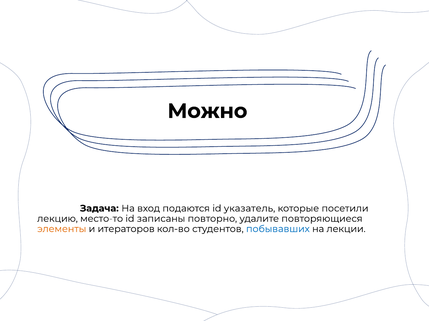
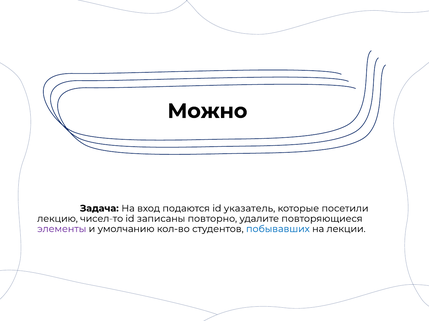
место-то: место-то -> чисел-то
элементы colour: orange -> purple
итераторов: итераторов -> умолчанию
